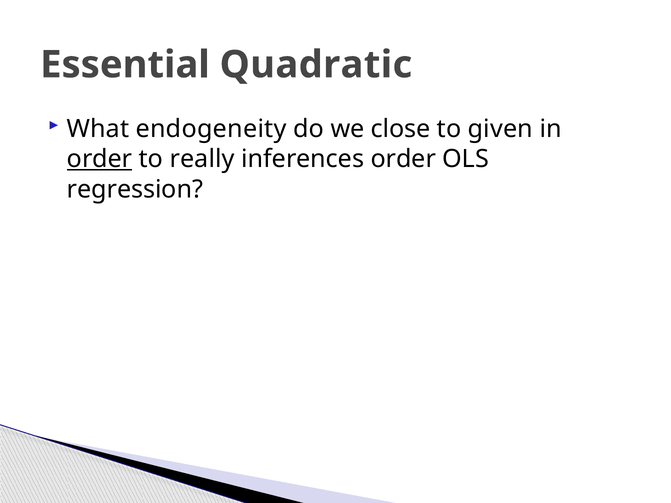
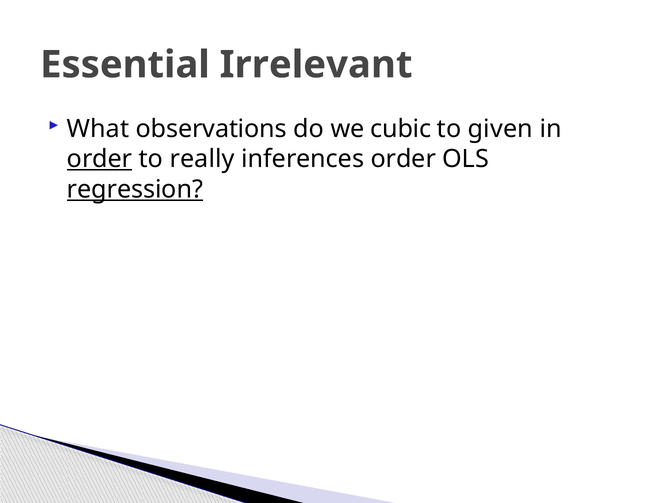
Quadratic: Quadratic -> Irrelevant
endogeneity: endogeneity -> observations
close: close -> cubic
regression underline: none -> present
